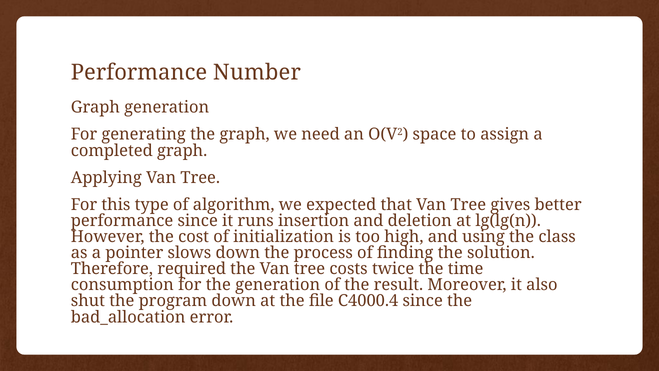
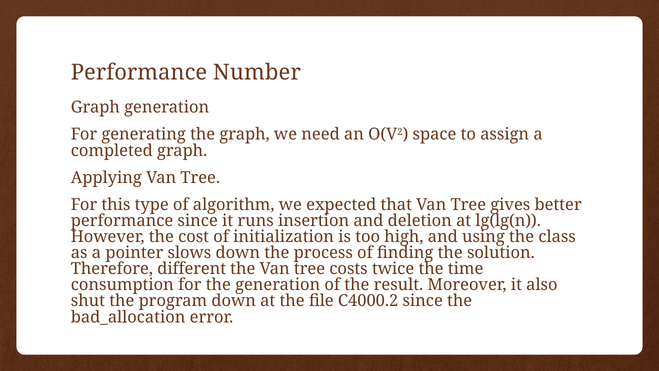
required: required -> different
C4000.4: C4000.4 -> C4000.2
